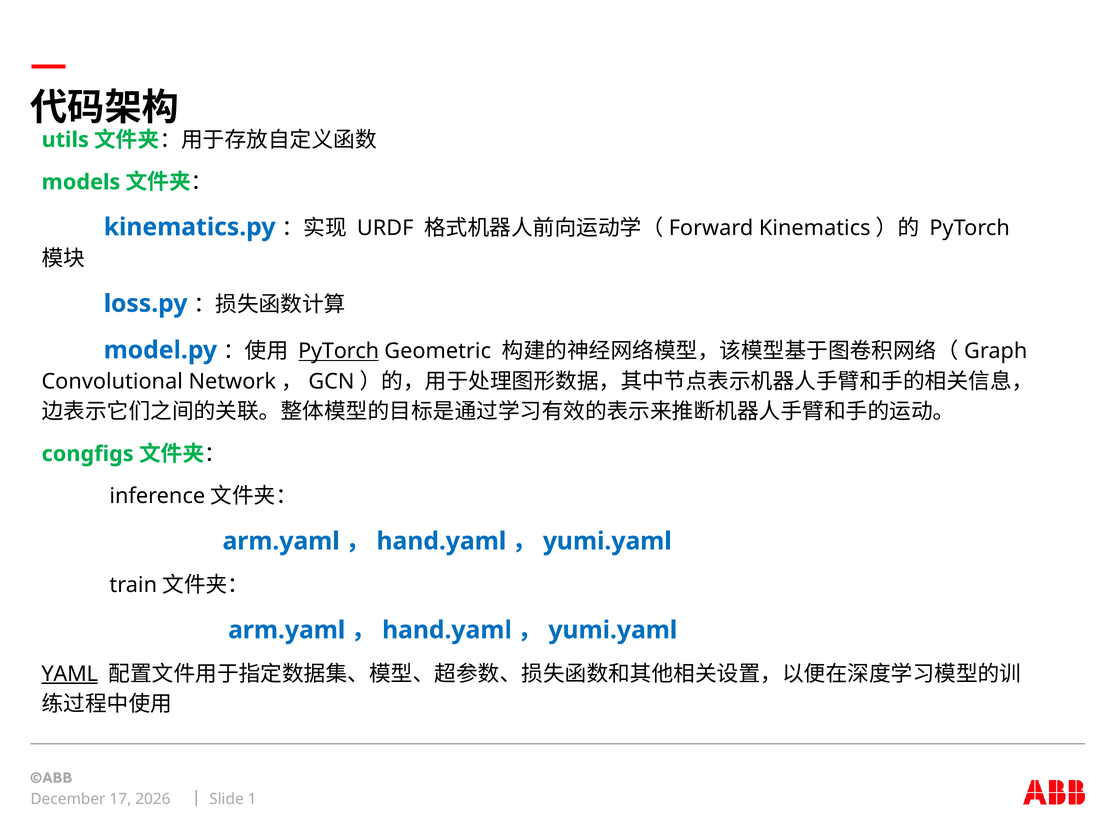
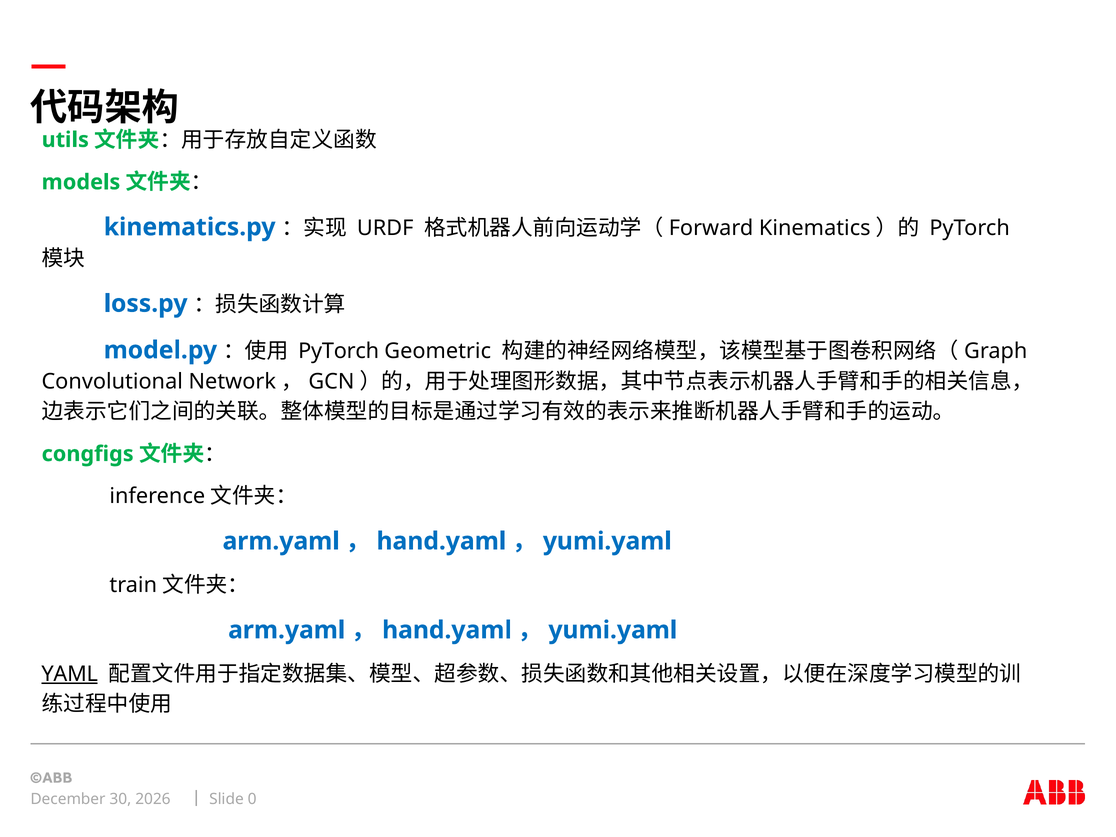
PyTorch at (339, 351) underline: present -> none
17: 17 -> 30
1: 1 -> 0
